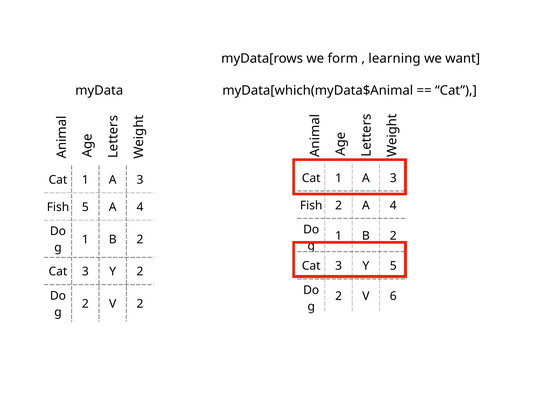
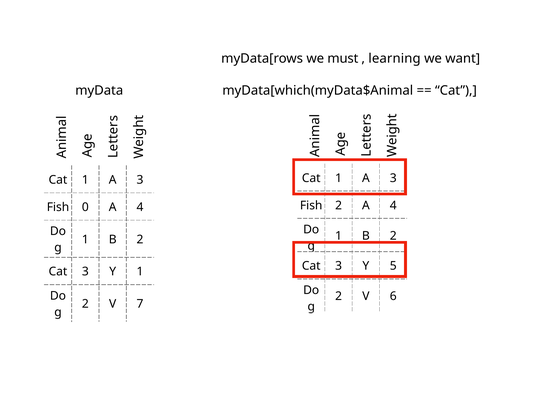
form: form -> must
Fish 5: 5 -> 0
Y 2: 2 -> 1
V 2: 2 -> 7
